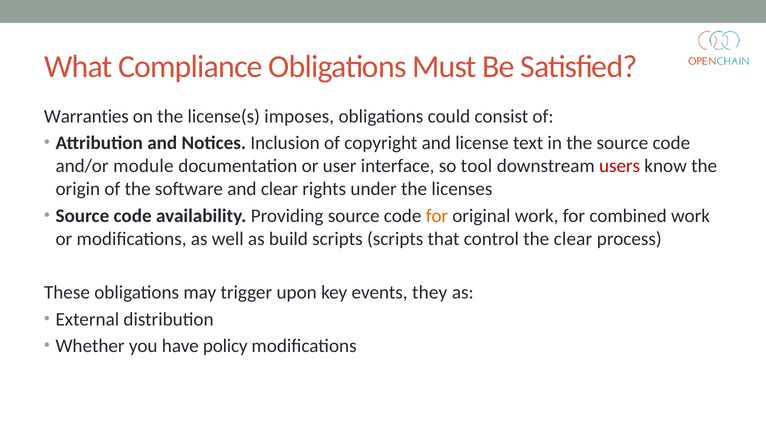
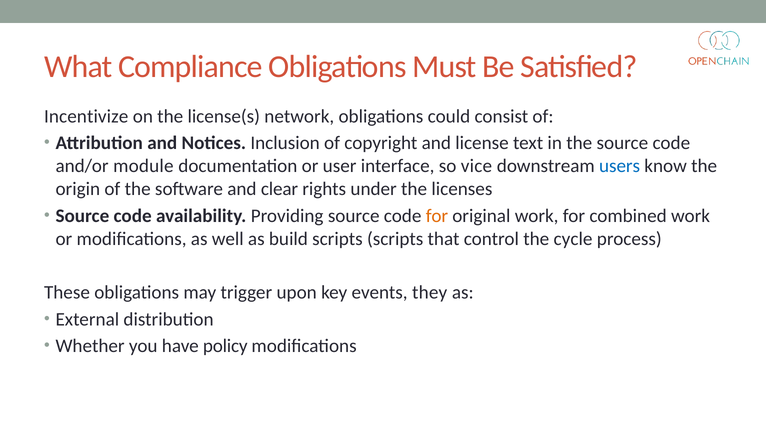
Warranties: Warranties -> Incentivize
imposes: imposes -> network
tool: tool -> vice
users colour: red -> blue
the clear: clear -> cycle
